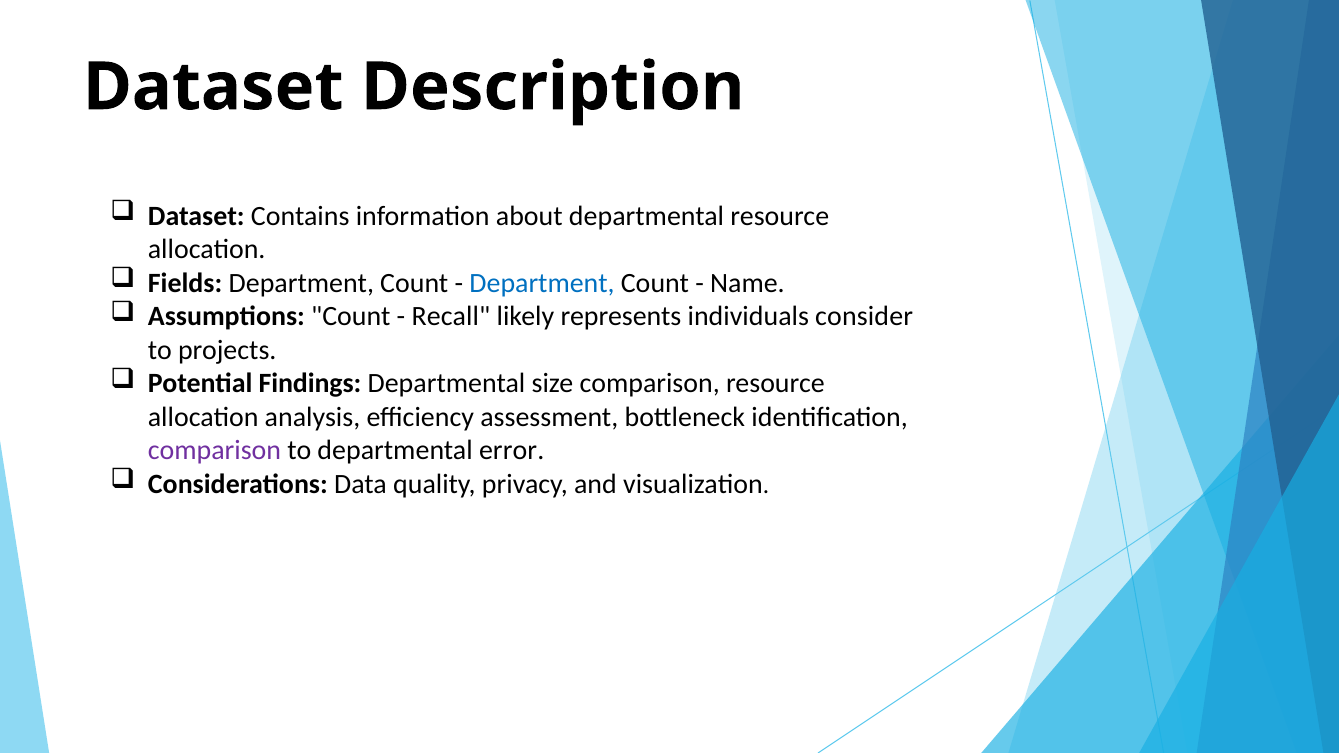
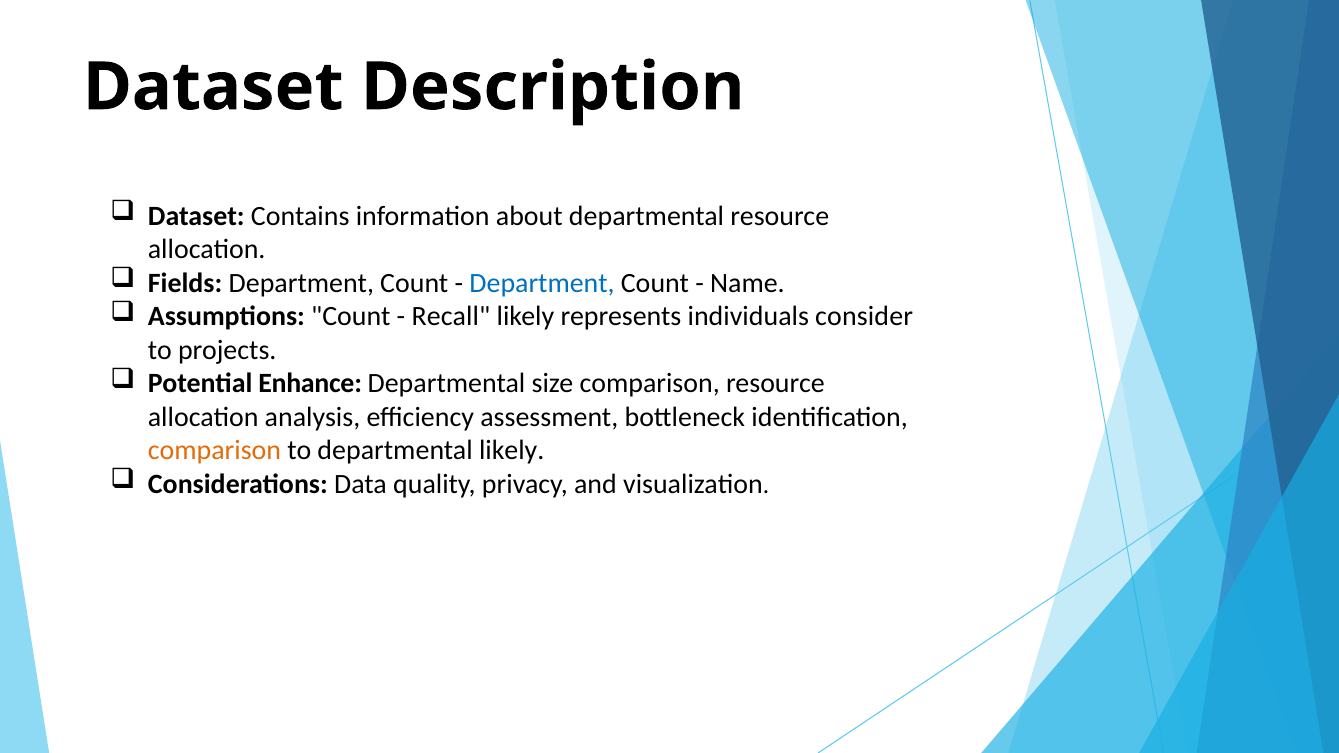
Findings: Findings -> Enhance
comparison at (214, 451) colour: purple -> orange
departmental error: error -> likely
